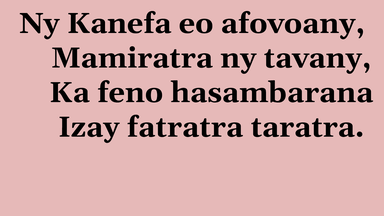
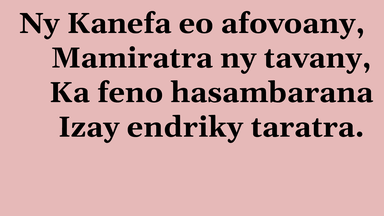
fatratra: fatratra -> endriky
